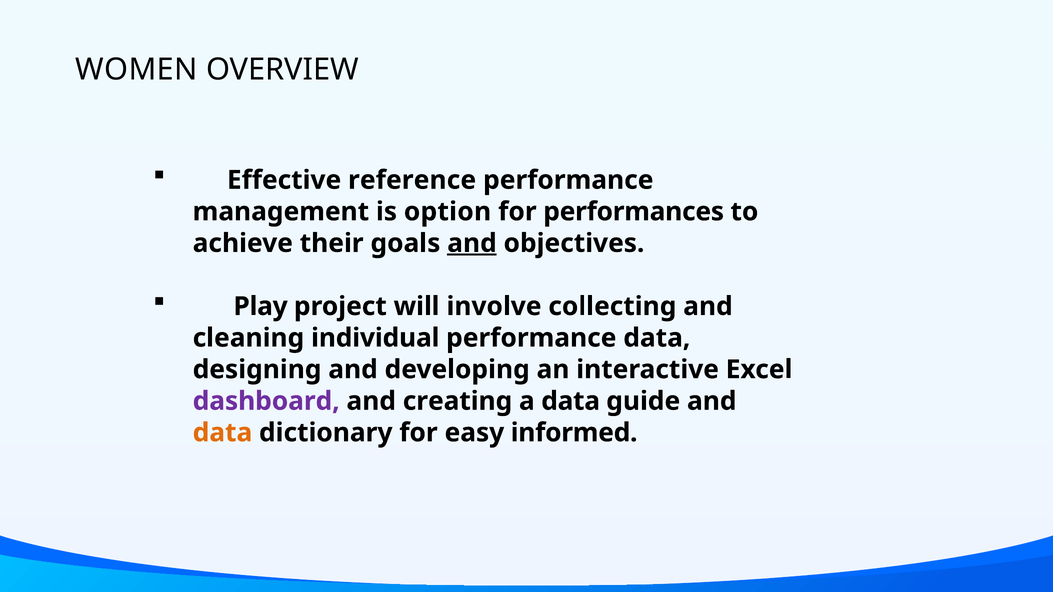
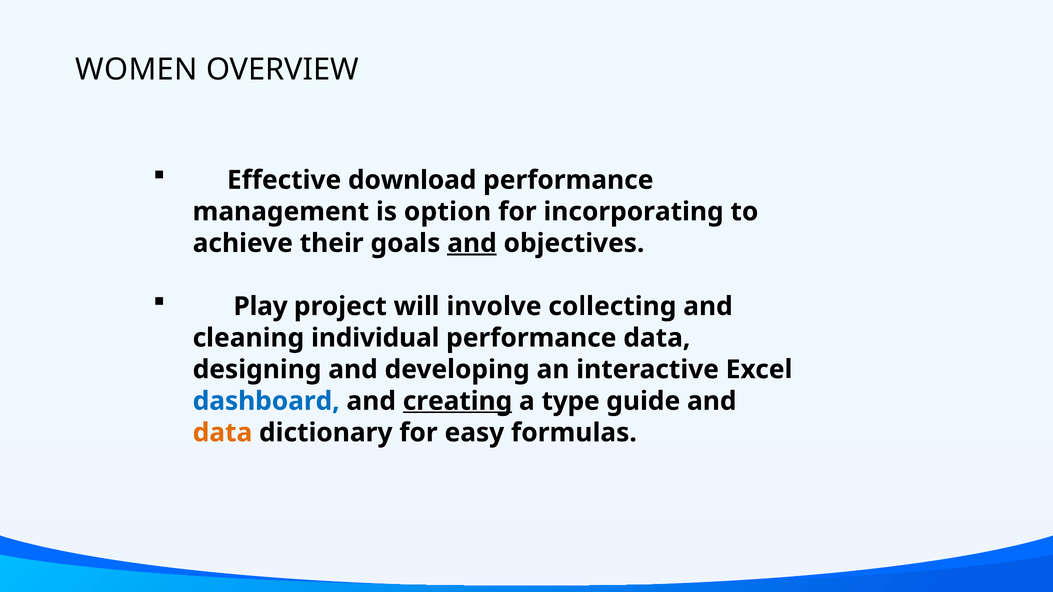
reference: reference -> download
performances: performances -> incorporating
dashboard colour: purple -> blue
creating underline: none -> present
a data: data -> type
informed: informed -> formulas
